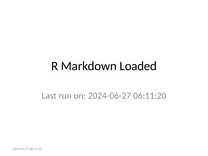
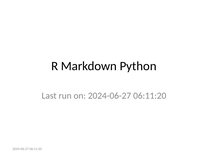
Loaded: Loaded -> Python
